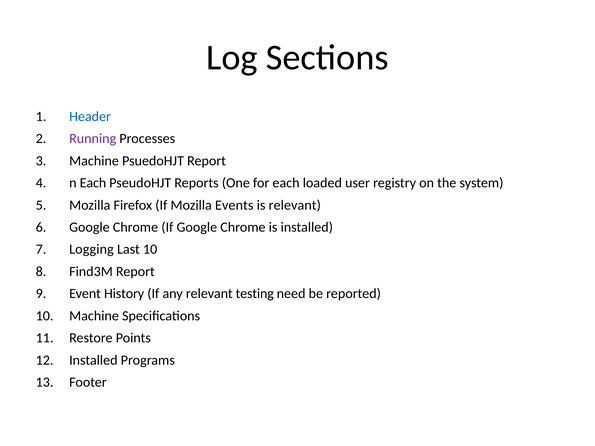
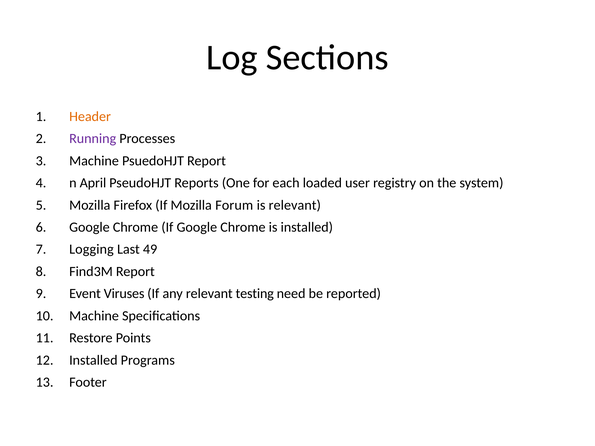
Header colour: blue -> orange
n Each: Each -> April
Events: Events -> Forum
Last 10: 10 -> 49
History: History -> Viruses
